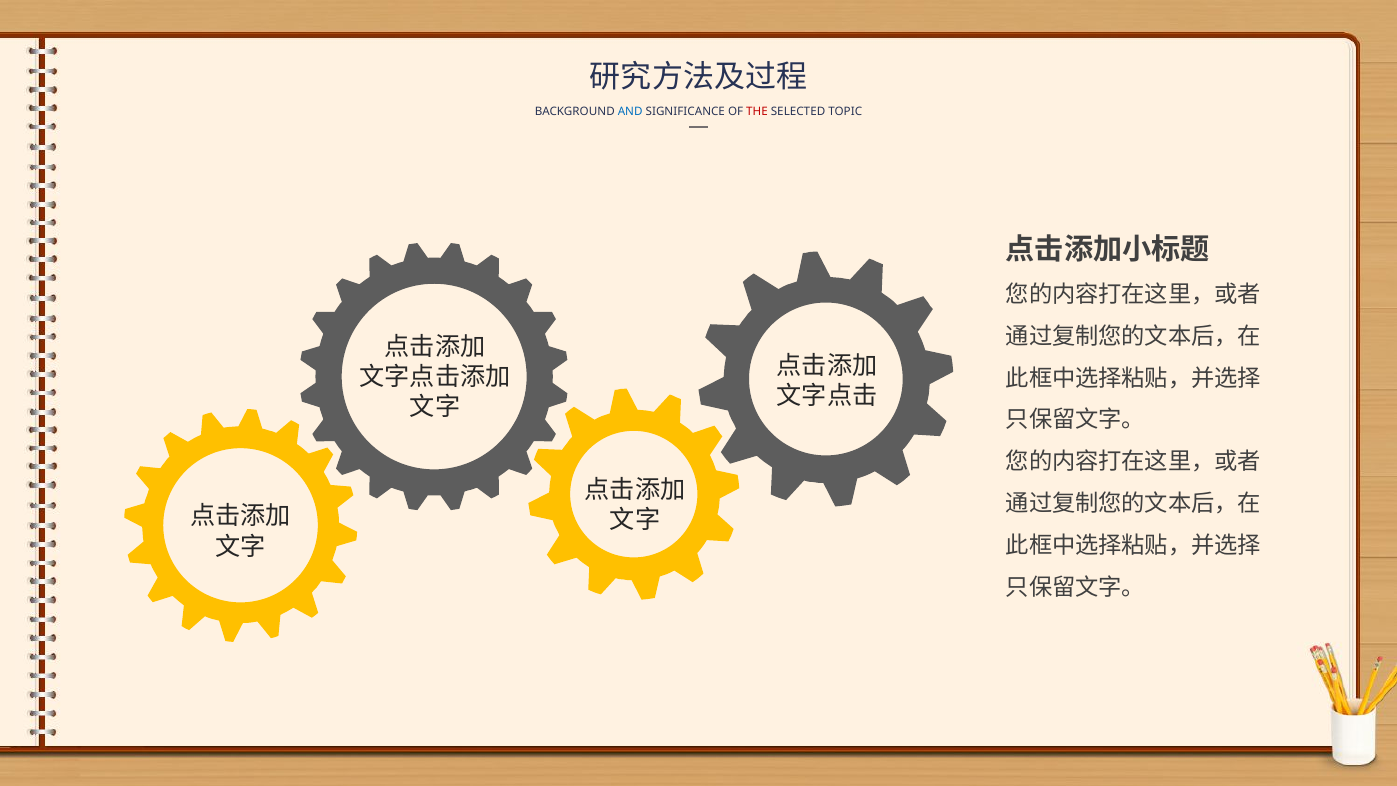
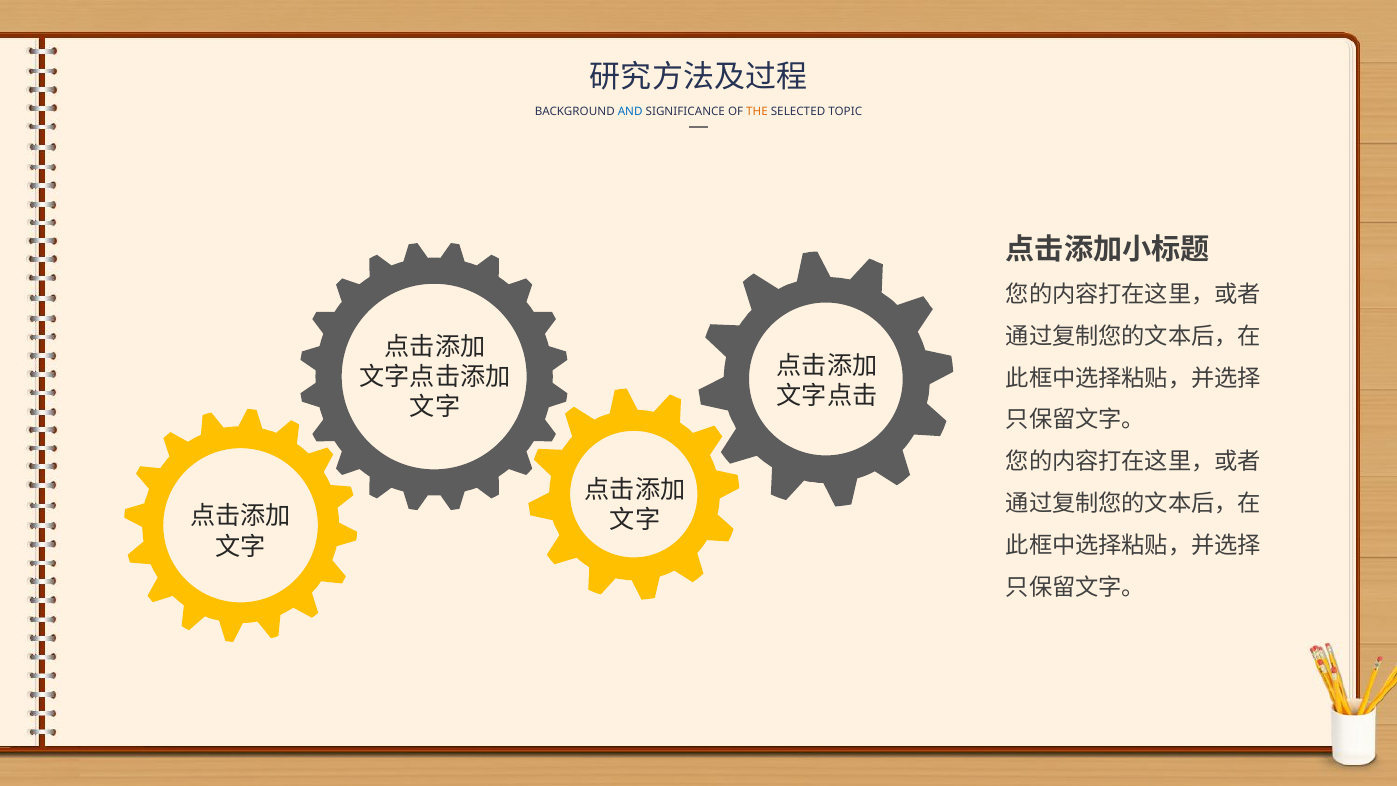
THE colour: red -> orange
